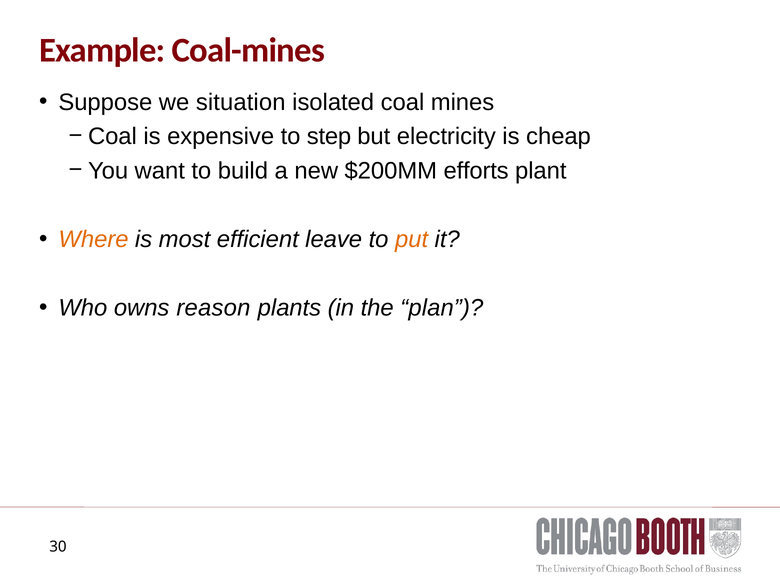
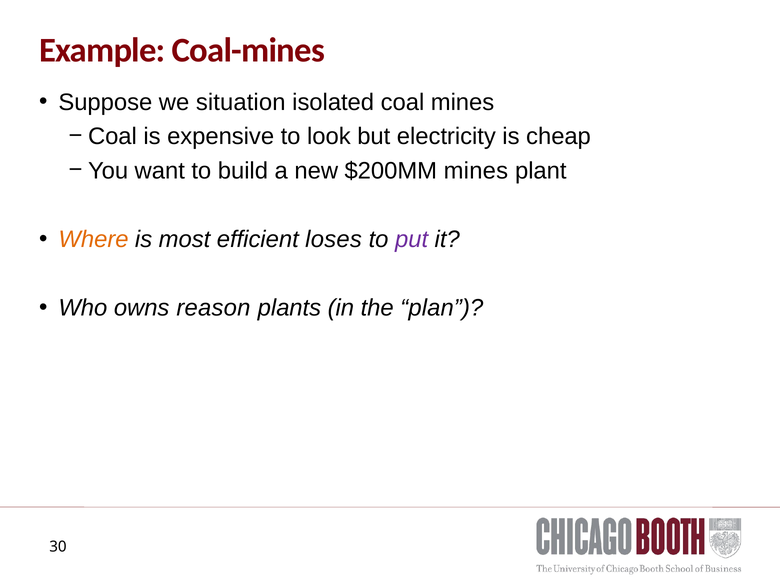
step: step -> look
$200MM efforts: efforts -> mines
leave: leave -> loses
put colour: orange -> purple
